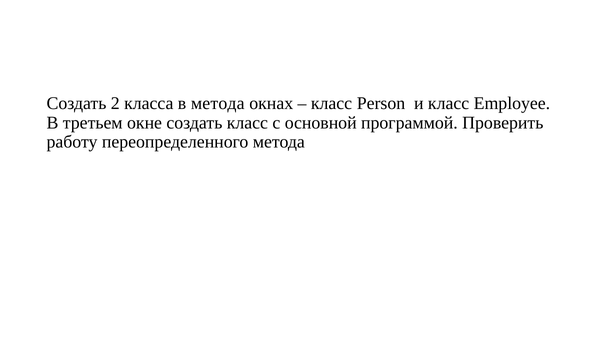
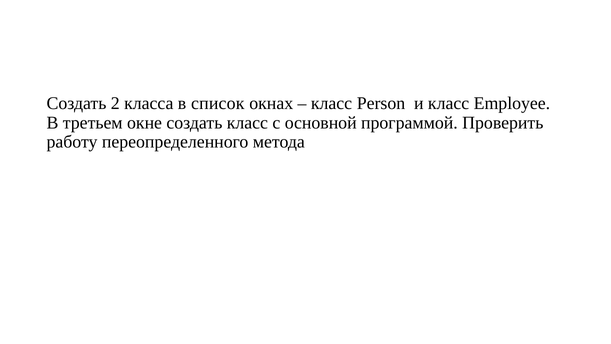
в метода: метода -> список
